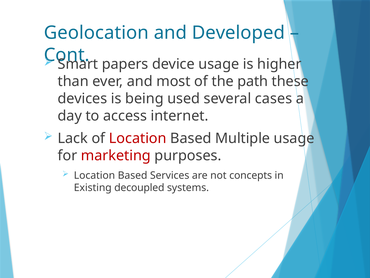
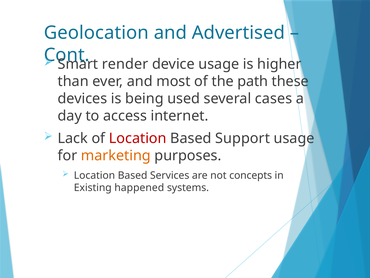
Developed: Developed -> Advertised
papers: papers -> render
Multiple: Multiple -> Support
marketing colour: red -> orange
decoupled: decoupled -> happened
